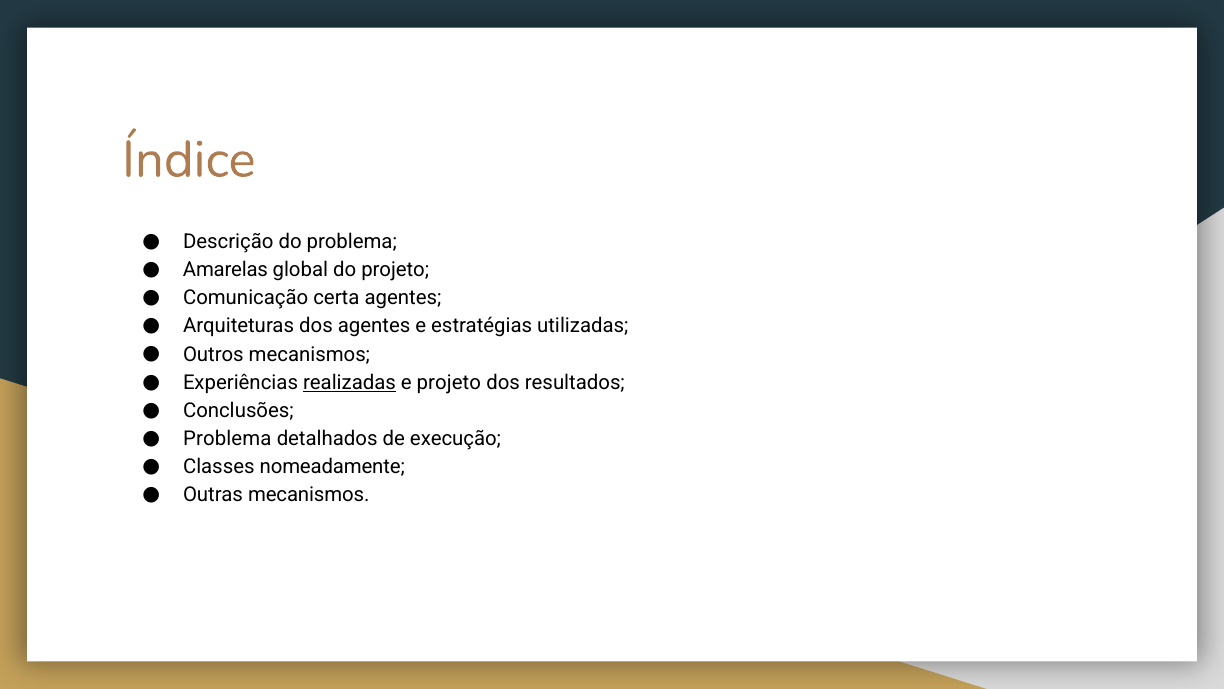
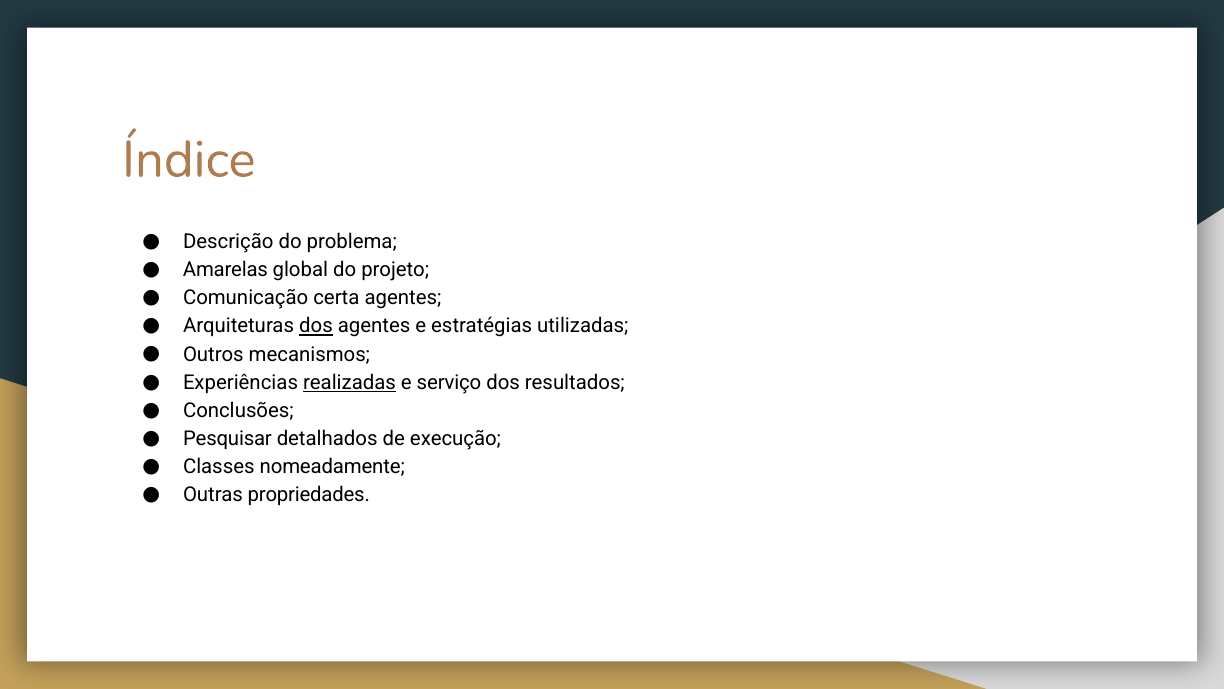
dos at (316, 326) underline: none -> present
e projeto: projeto -> serviço
Problema at (227, 439): Problema -> Pesquisar
Outras mecanismos: mecanismos -> propriedades
